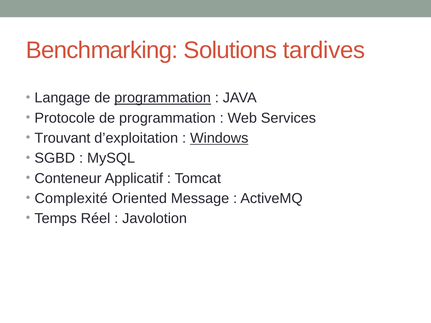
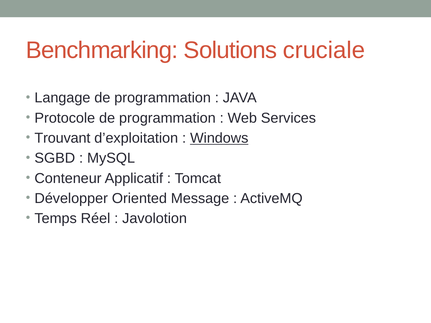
tardives: tardives -> cruciale
programmation at (163, 98) underline: present -> none
Complexité: Complexité -> Développer
